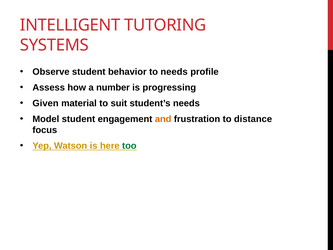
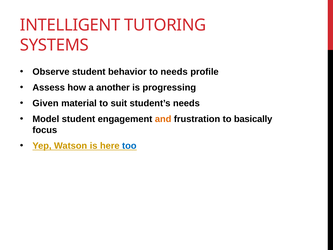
number: number -> another
distance: distance -> basically
too colour: green -> blue
